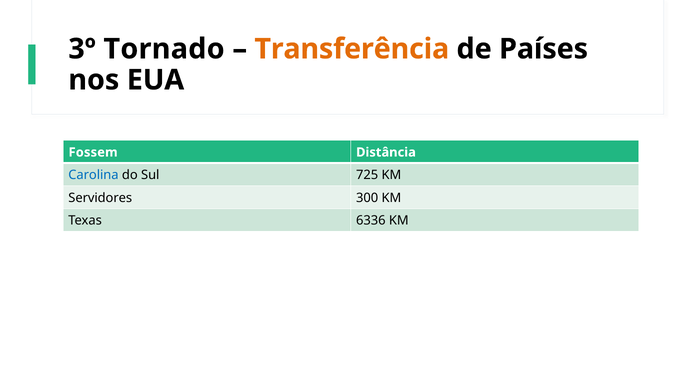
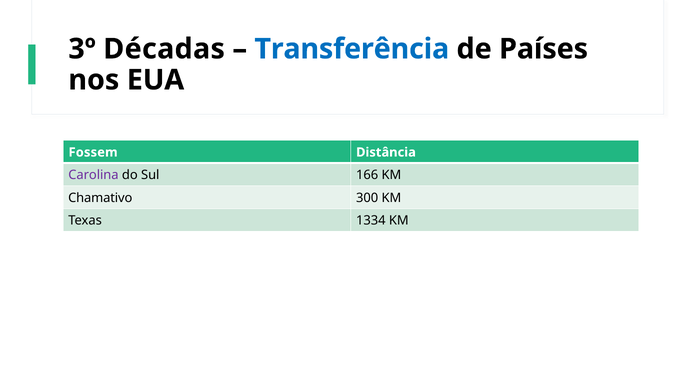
Tornado: Tornado -> Décadas
Transferência colour: orange -> blue
Carolina colour: blue -> purple
725: 725 -> 166
Servidores: Servidores -> Chamativo
6336: 6336 -> 1334
